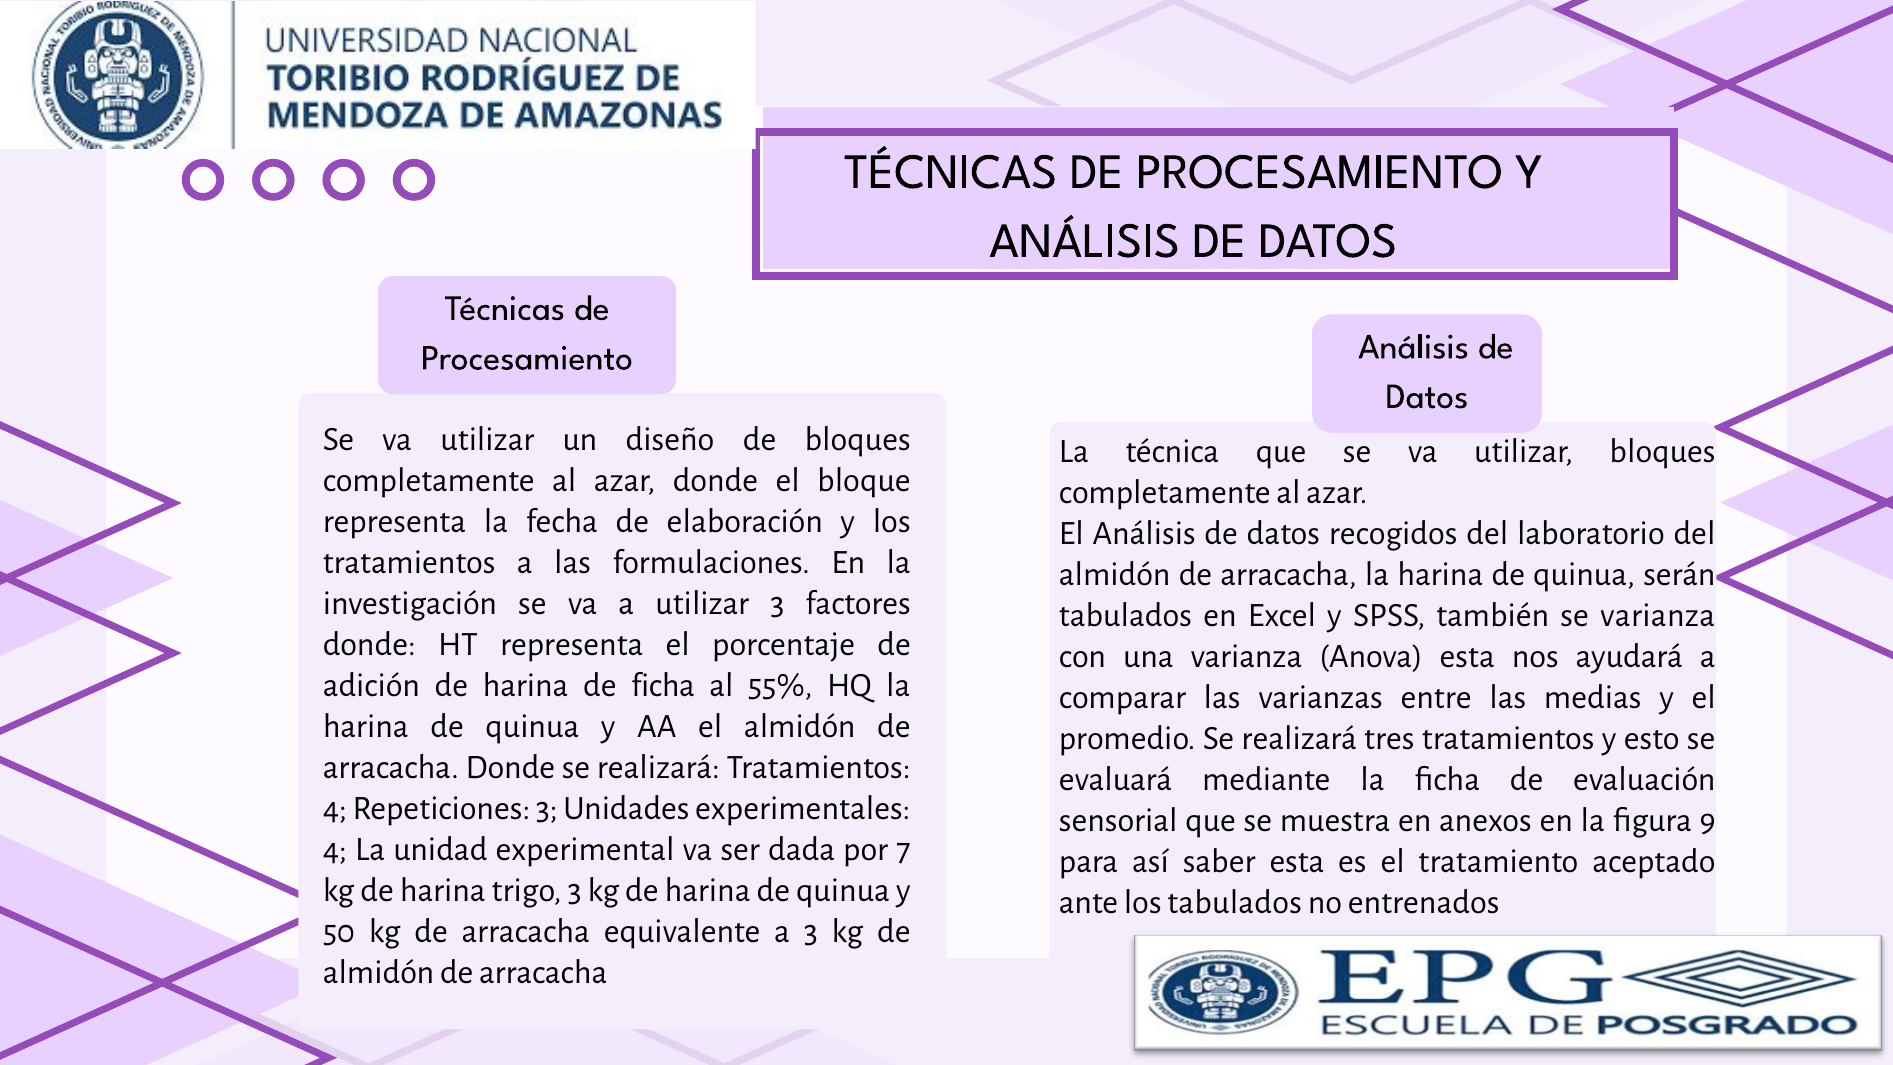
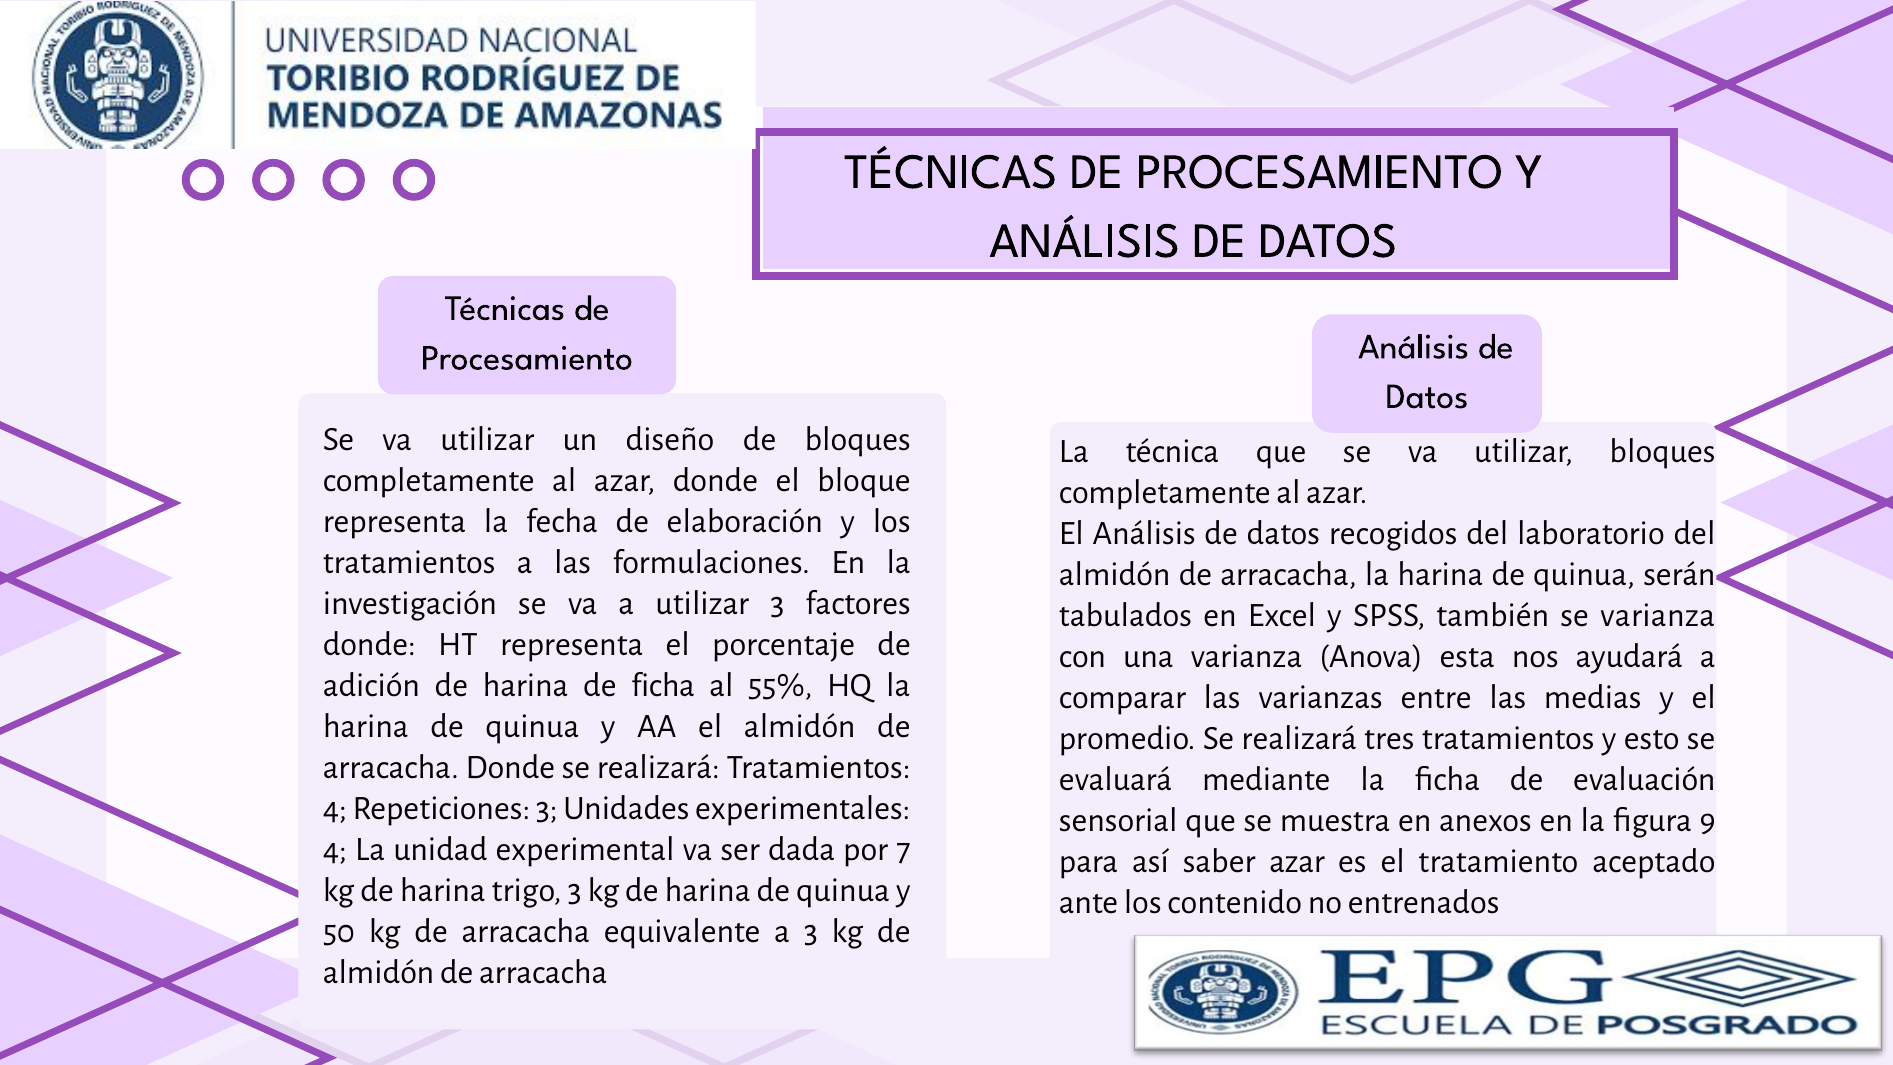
saber esta: esta -> azar
los tabulados: tabulados -> contenido
